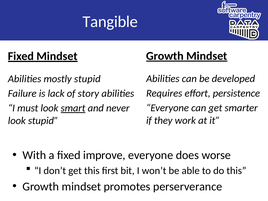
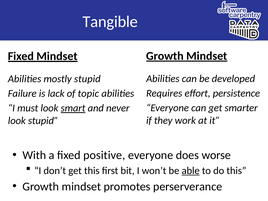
story: story -> topic
improve: improve -> positive
able underline: none -> present
